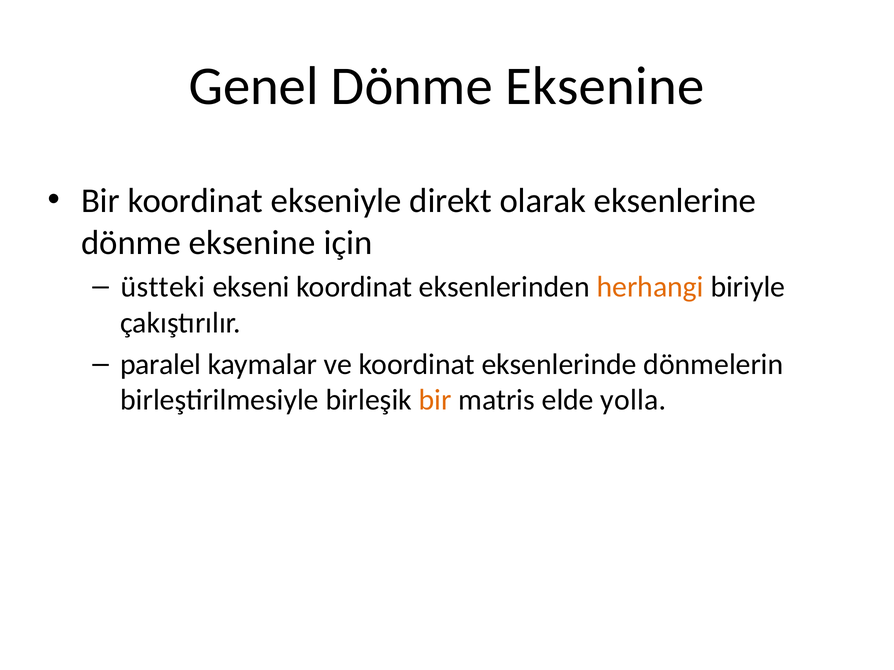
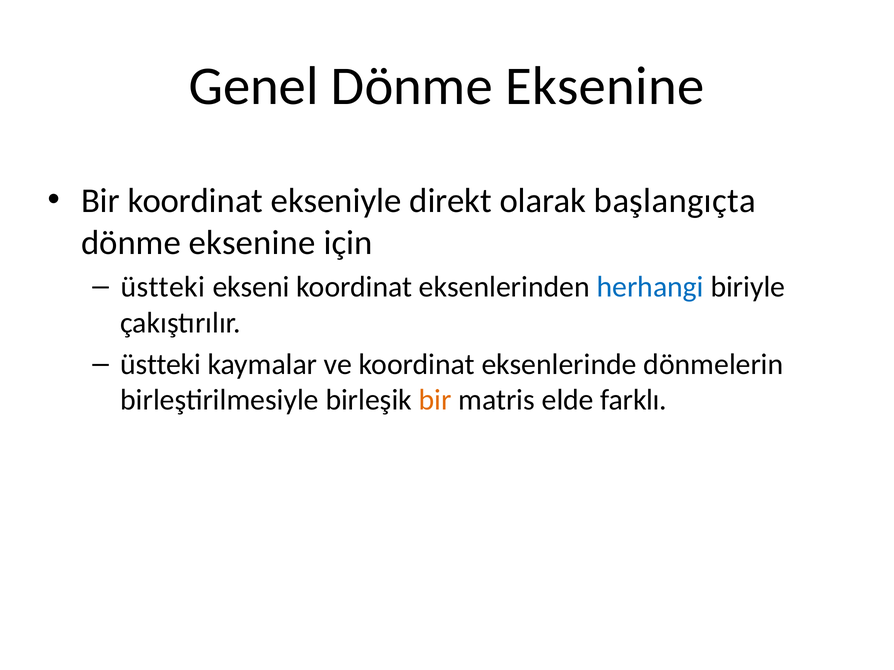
eksenlerine: eksenlerine -> başlangıçta
herhangi colour: orange -> blue
paralel at (161, 365): paralel -> üstteki
yolla: yolla -> farklı
